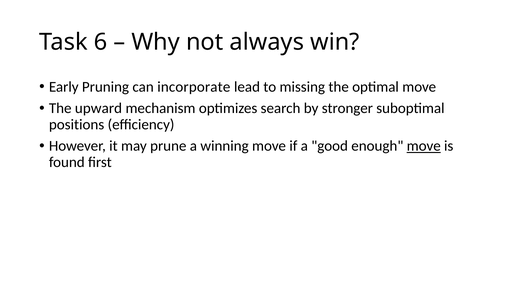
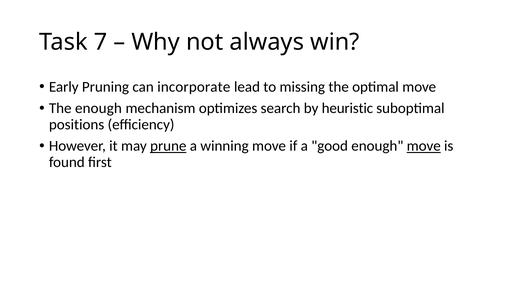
6: 6 -> 7
The upward: upward -> enough
stronger: stronger -> heuristic
prune underline: none -> present
